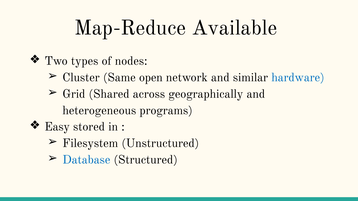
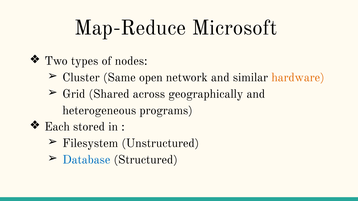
Available: Available -> Microsoft
hardware colour: blue -> orange
Easy: Easy -> Each
